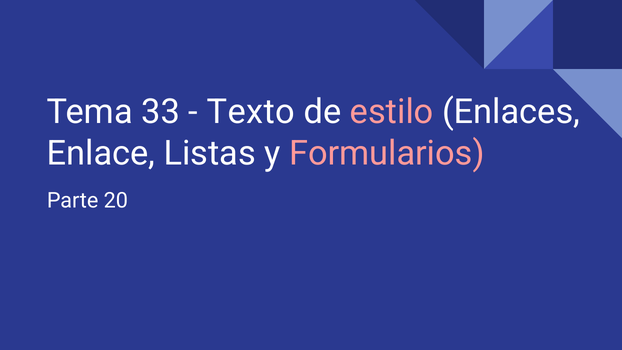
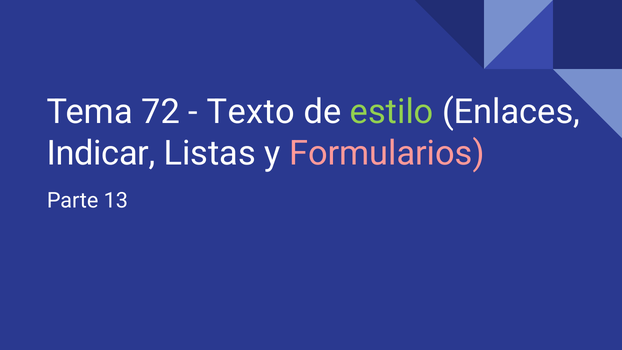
33: 33 -> 72
estilo colour: pink -> light green
Enlace: Enlace -> Indicar
20: 20 -> 13
